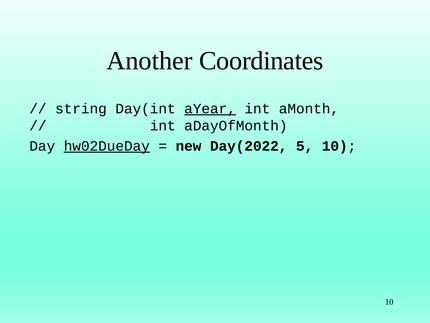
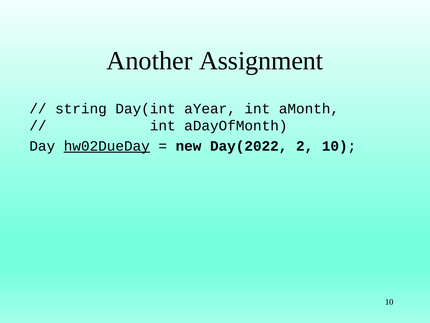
Coordinates: Coordinates -> Assignment
aYear underline: present -> none
5: 5 -> 2
